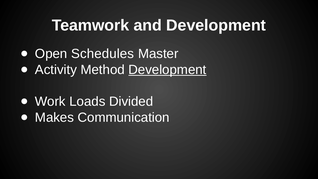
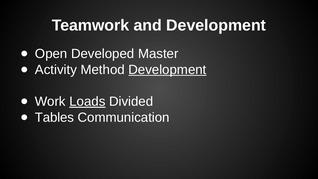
Schedules: Schedules -> Developed
Loads underline: none -> present
Makes: Makes -> Tables
